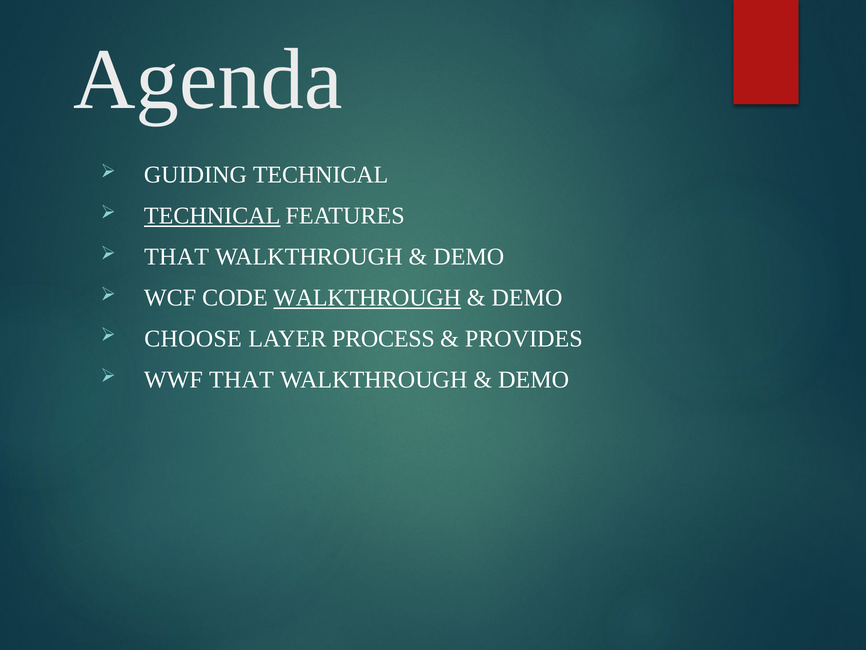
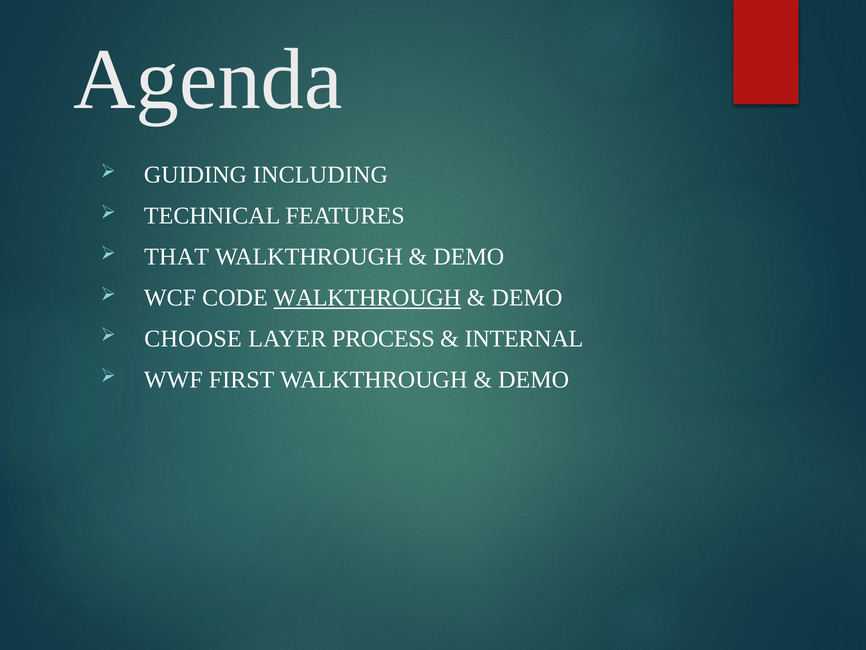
GUIDING TECHNICAL: TECHNICAL -> INCLUDING
TECHNICAL at (212, 216) underline: present -> none
PROVIDES: PROVIDES -> INTERNAL
WWF THAT: THAT -> FIRST
